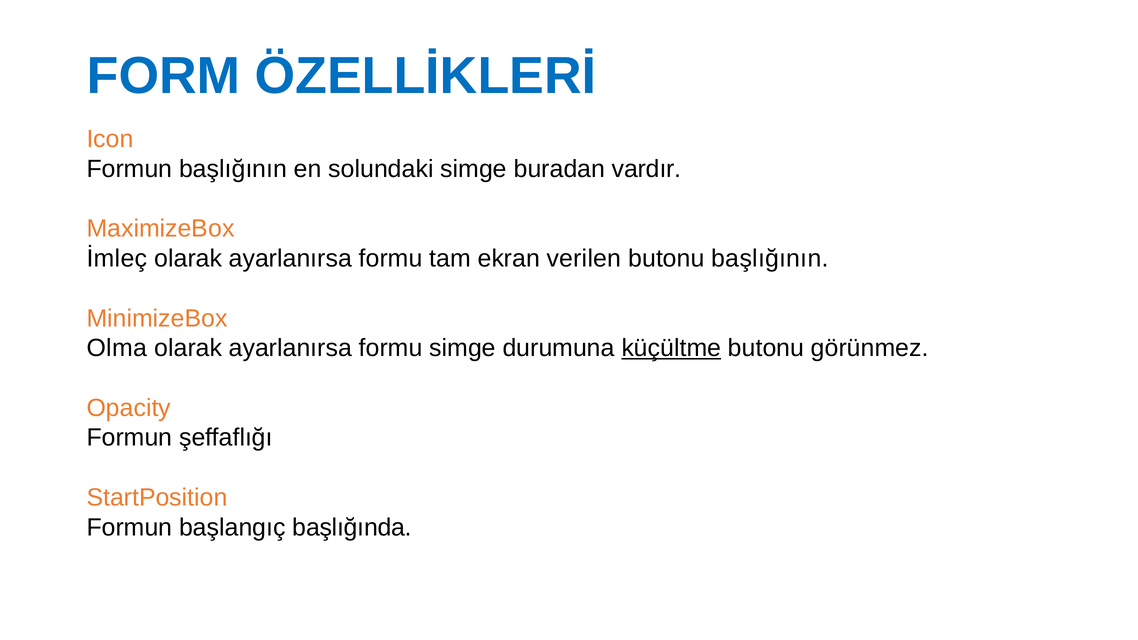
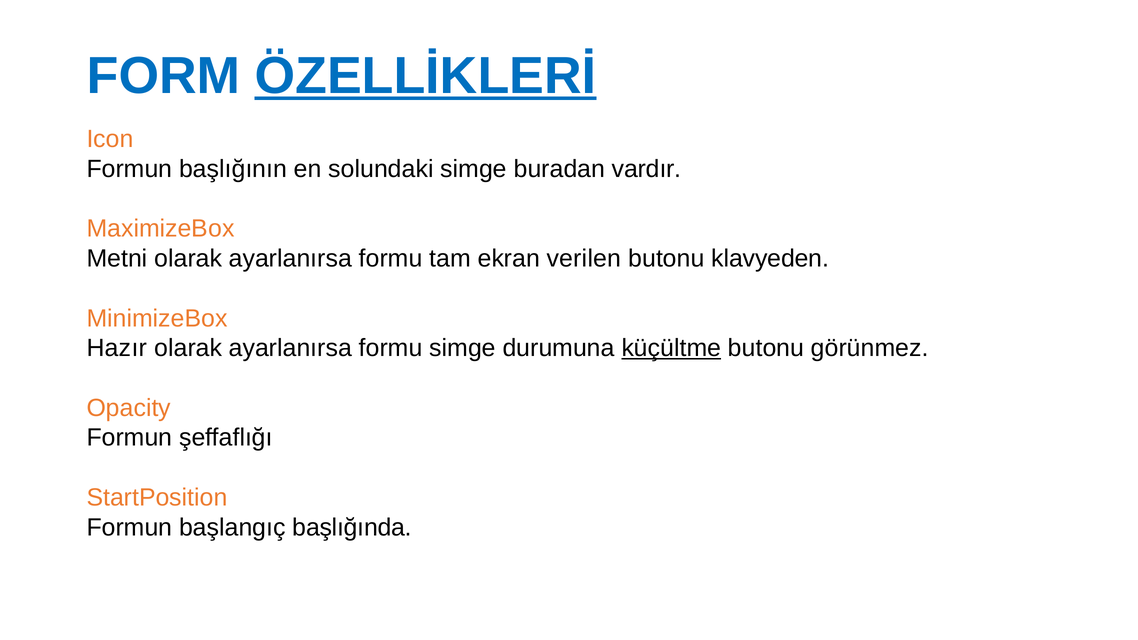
ÖZELLİKLERİ underline: none -> present
İmleç: İmleç -> Metni
butonu başlığının: başlığının -> klavyeden
Olma: Olma -> Hazır
